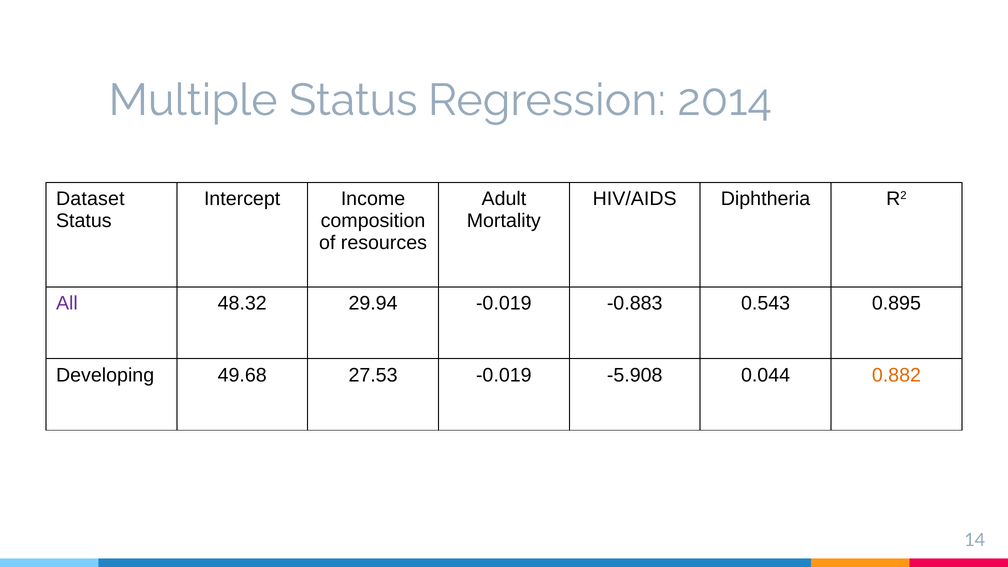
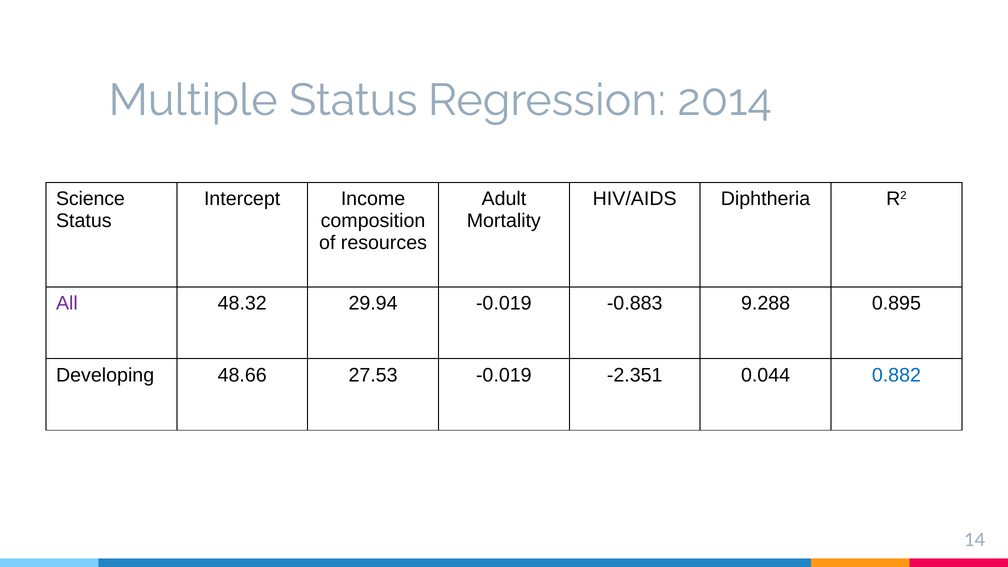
Dataset: Dataset -> Science
0.543: 0.543 -> 9.288
49.68: 49.68 -> 48.66
-5.908: -5.908 -> -2.351
0.882 colour: orange -> blue
